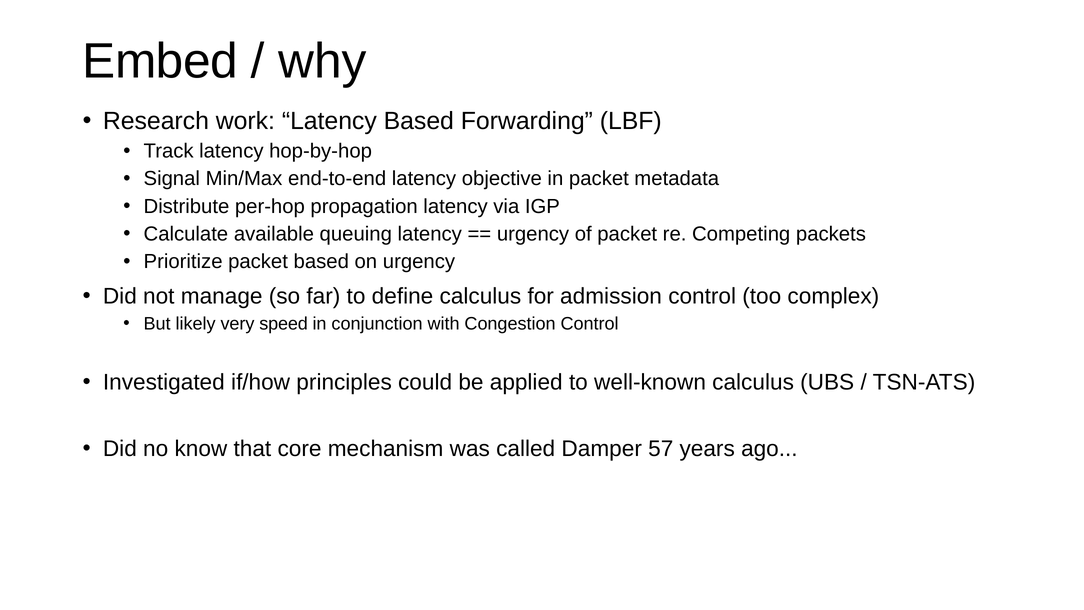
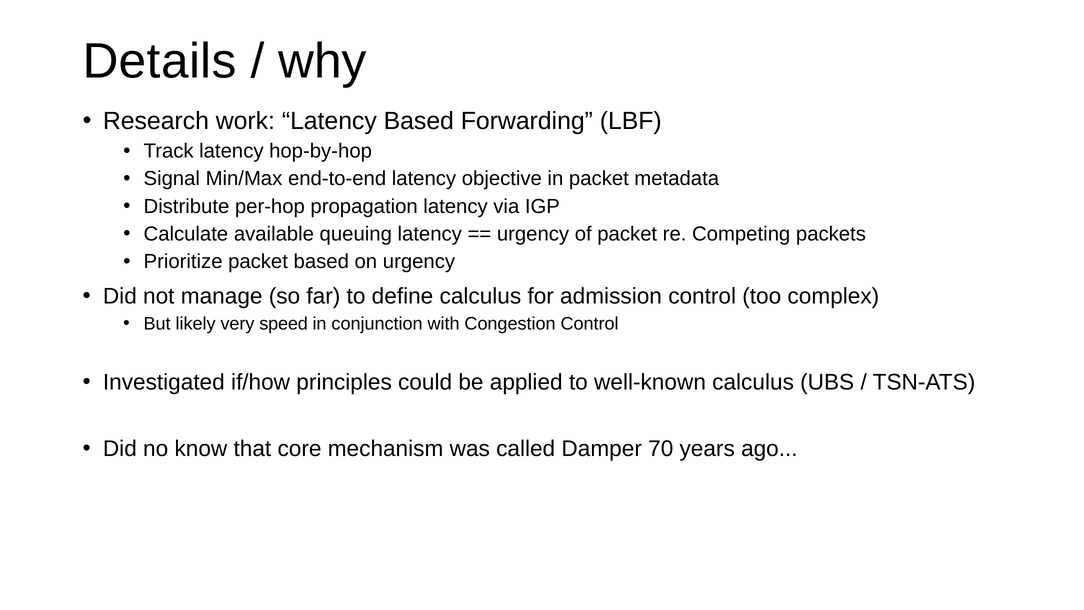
Embed: Embed -> Details
57: 57 -> 70
